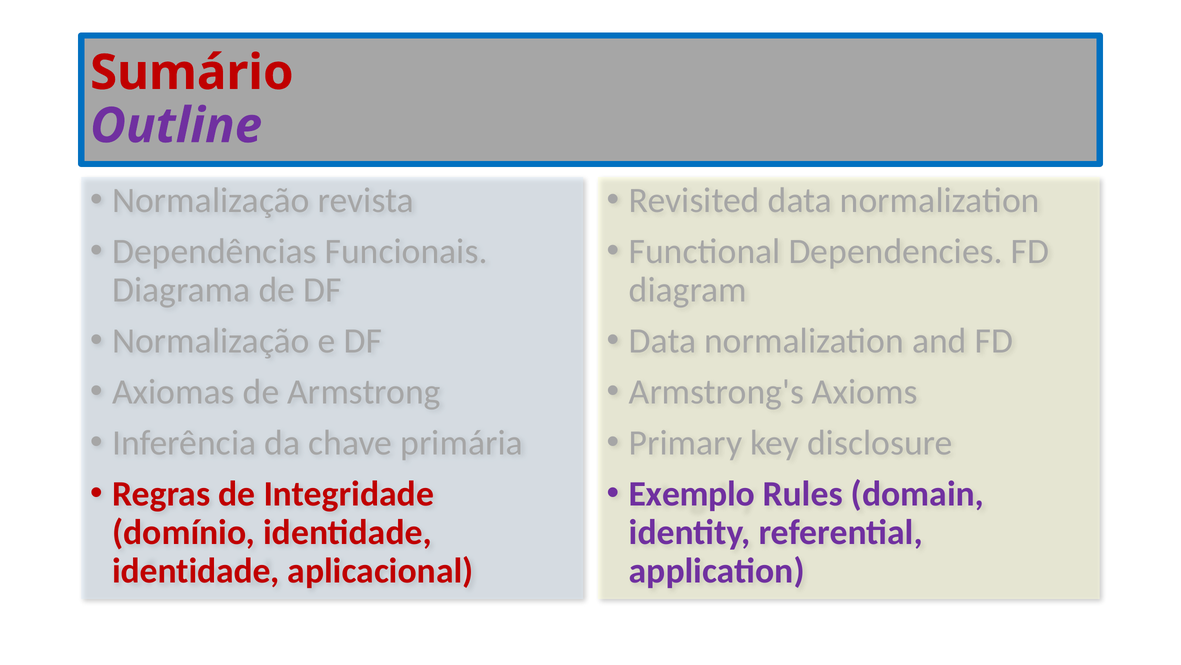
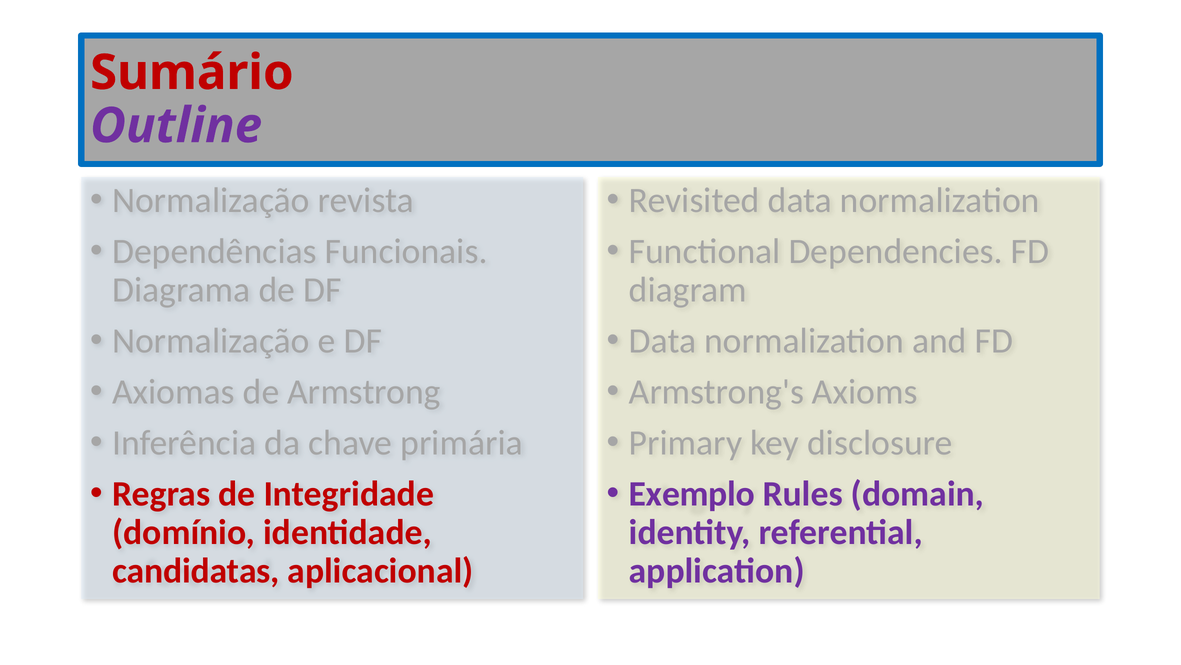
identidade at (196, 570): identidade -> candidatas
